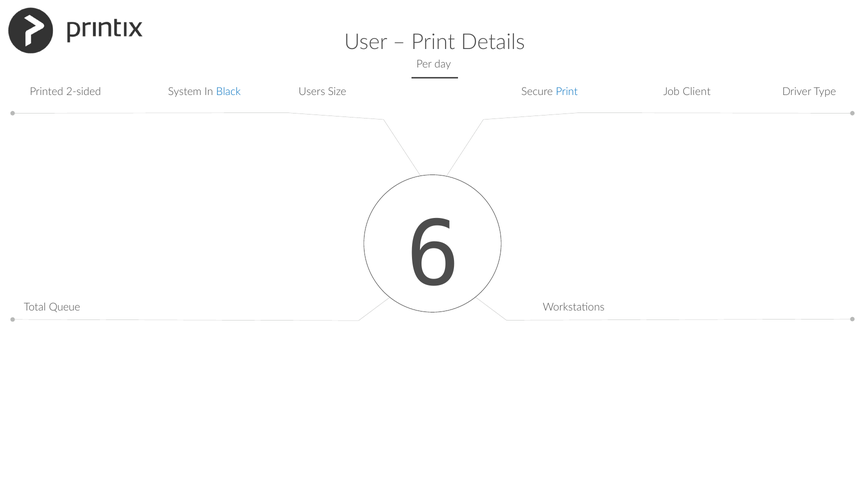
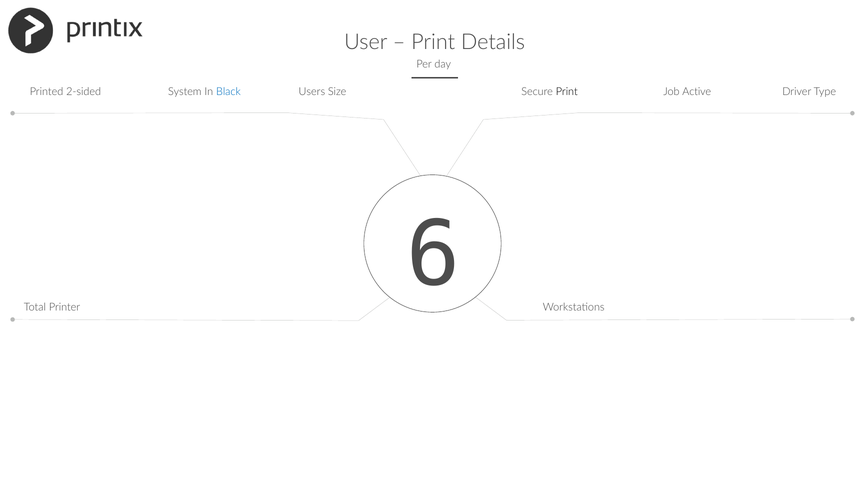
Print at (567, 92) colour: blue -> black
Client: Client -> Active
Queue: Queue -> Printer
